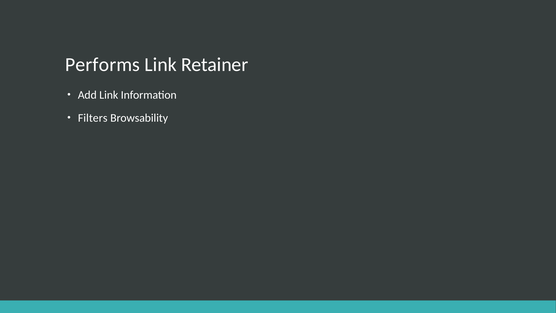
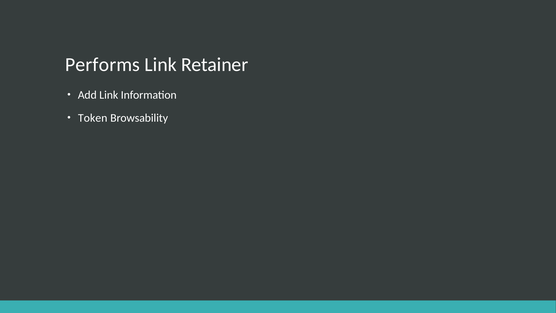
Filters: Filters -> Token
